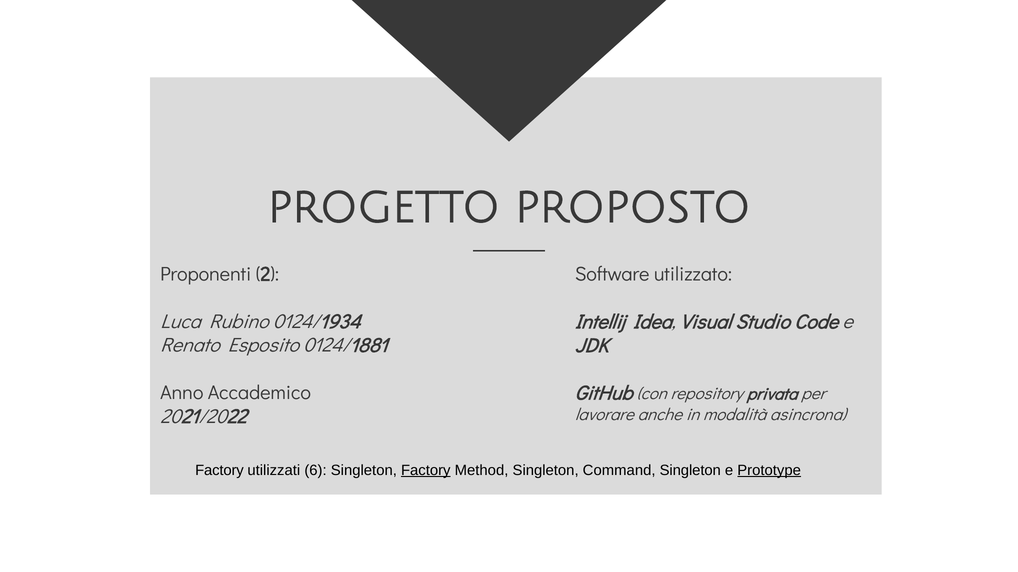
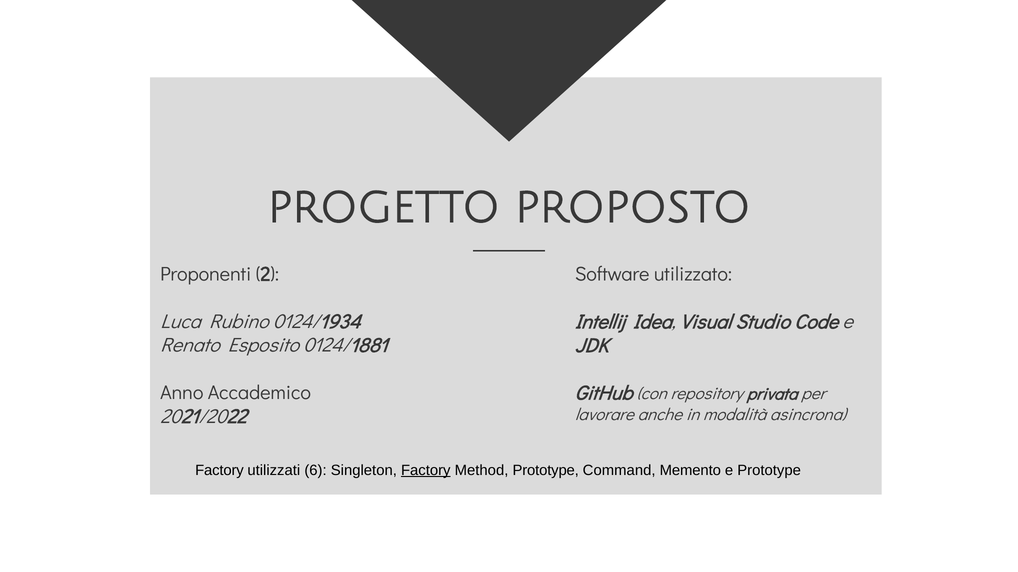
Method Singleton: Singleton -> Prototype
Command Singleton: Singleton -> Memento
Prototype at (769, 471) underline: present -> none
